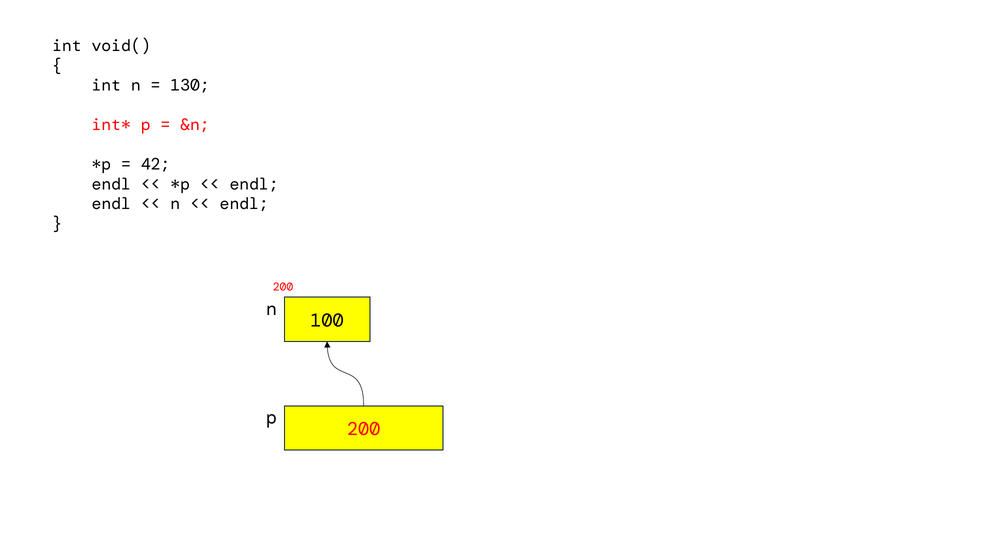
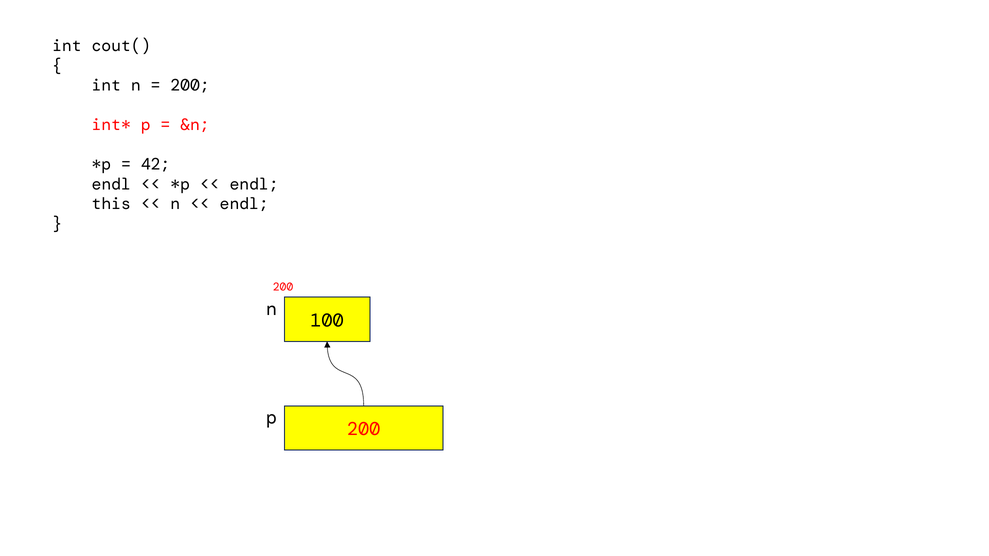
void(: void( -> cout(
130 at (190, 85): 130 -> 200
endl at (111, 204): endl -> this
